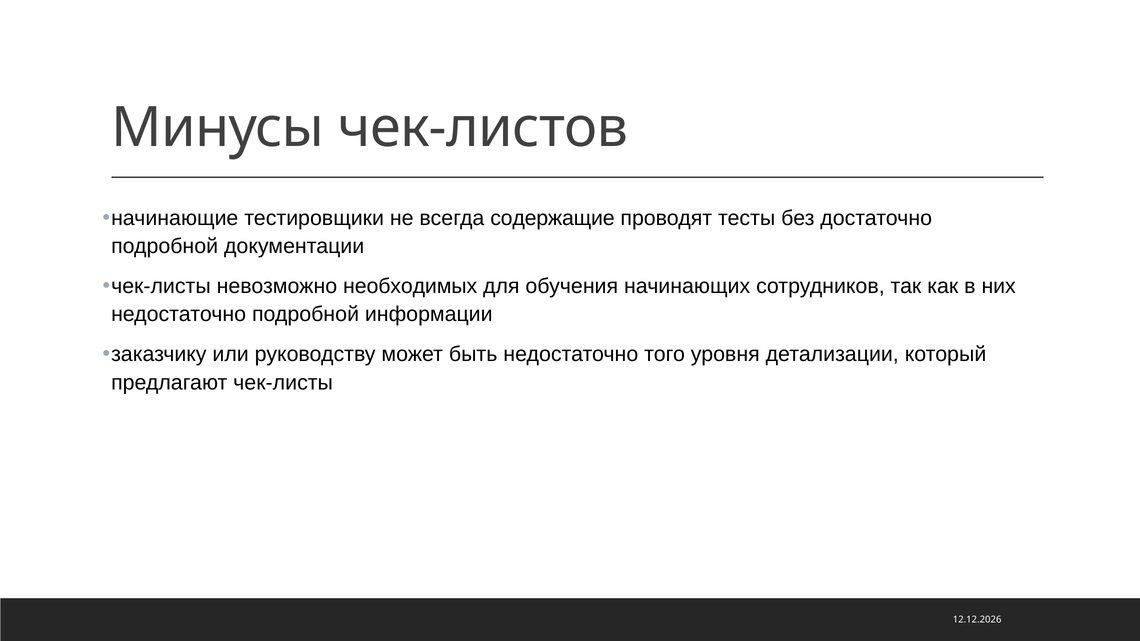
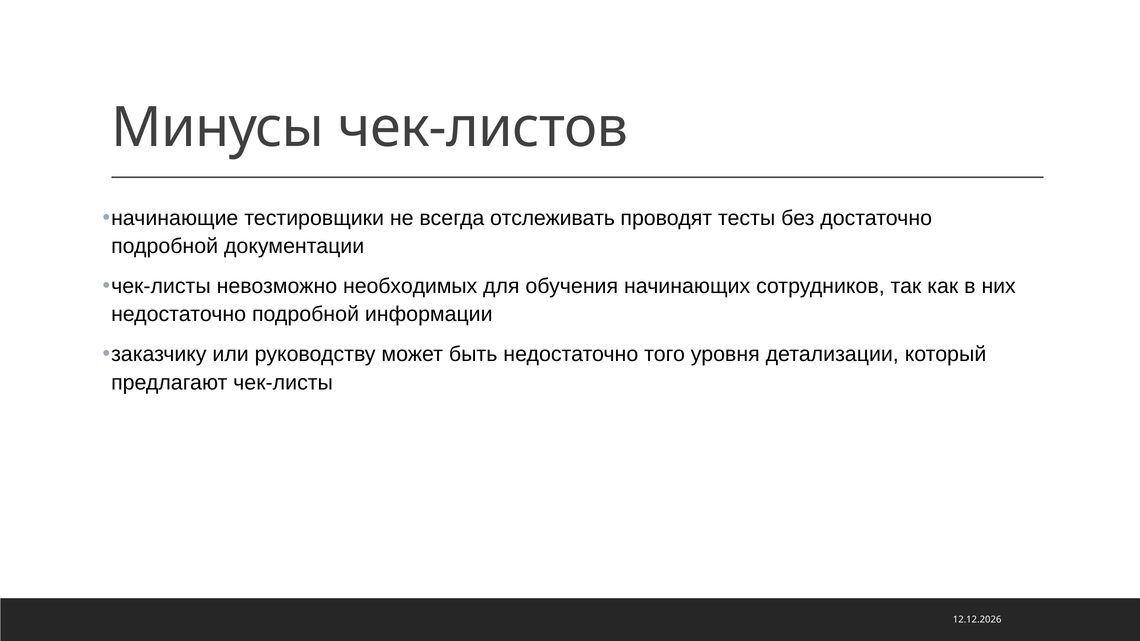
содержащие: содержащие -> отслеживать
